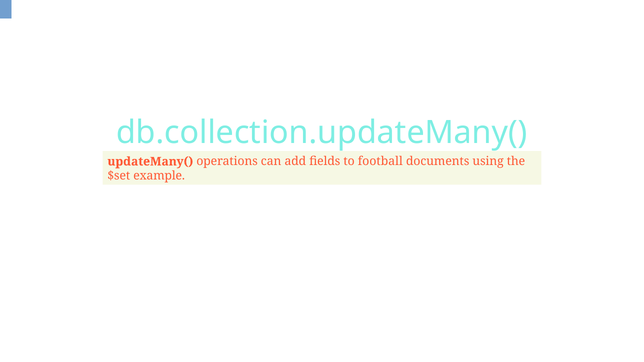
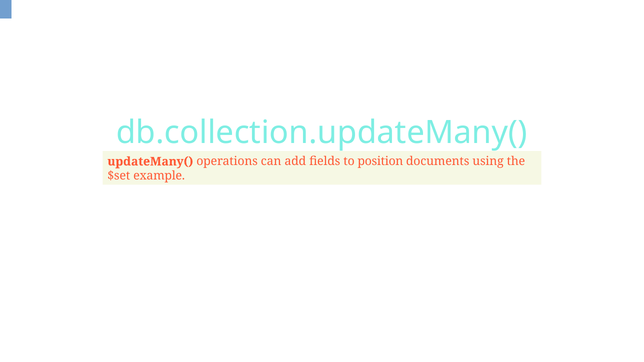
football: football -> position
